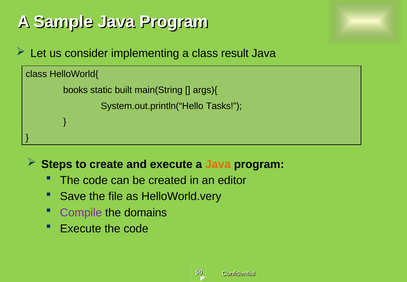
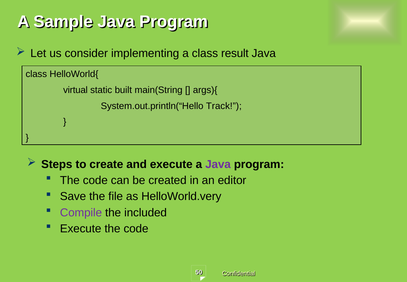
books: books -> virtual
Tasks: Tasks -> Track
Java at (218, 164) colour: orange -> purple
domains: domains -> included
